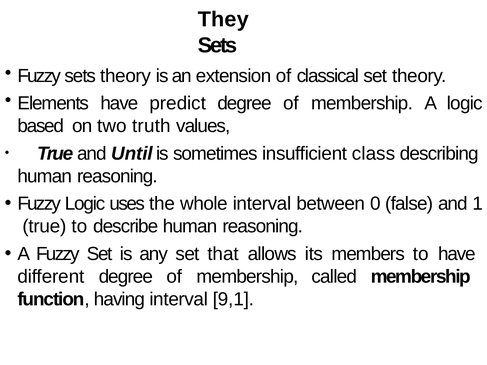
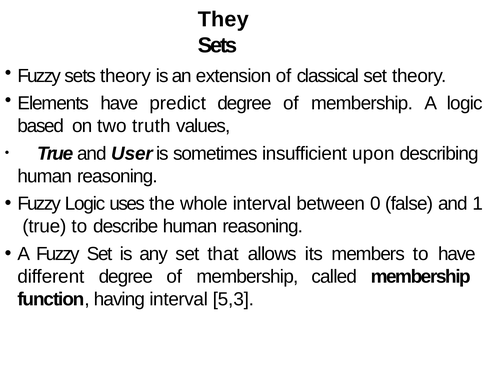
Until: Until -> User
class: class -> upon
9,1: 9,1 -> 5,3
